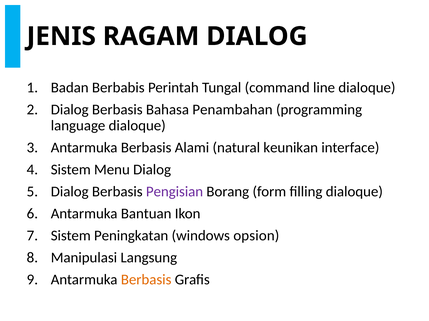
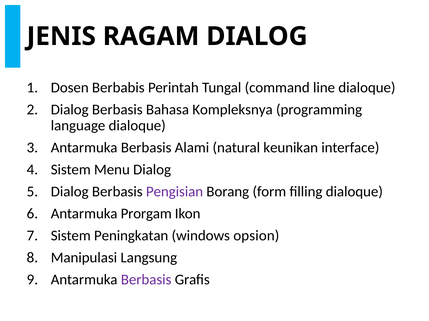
Badan: Badan -> Dosen
Penambahan: Penambahan -> Kompleksnya
Bantuan: Bantuan -> Prorgam
Berbasis at (146, 280) colour: orange -> purple
